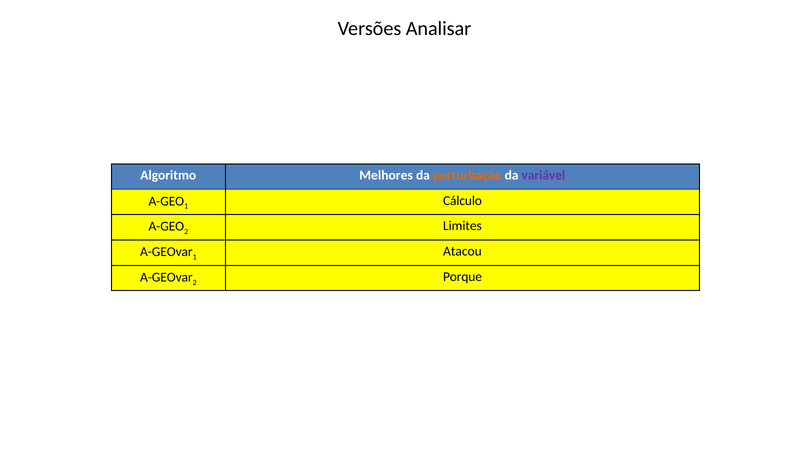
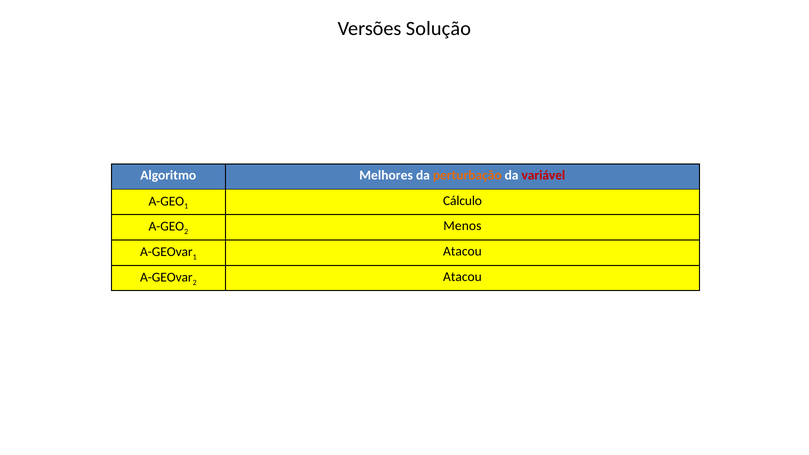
Analisar: Analisar -> Solução
variável colour: purple -> red
Limites: Limites -> Menos
Porque at (463, 277): Porque -> Atacou
